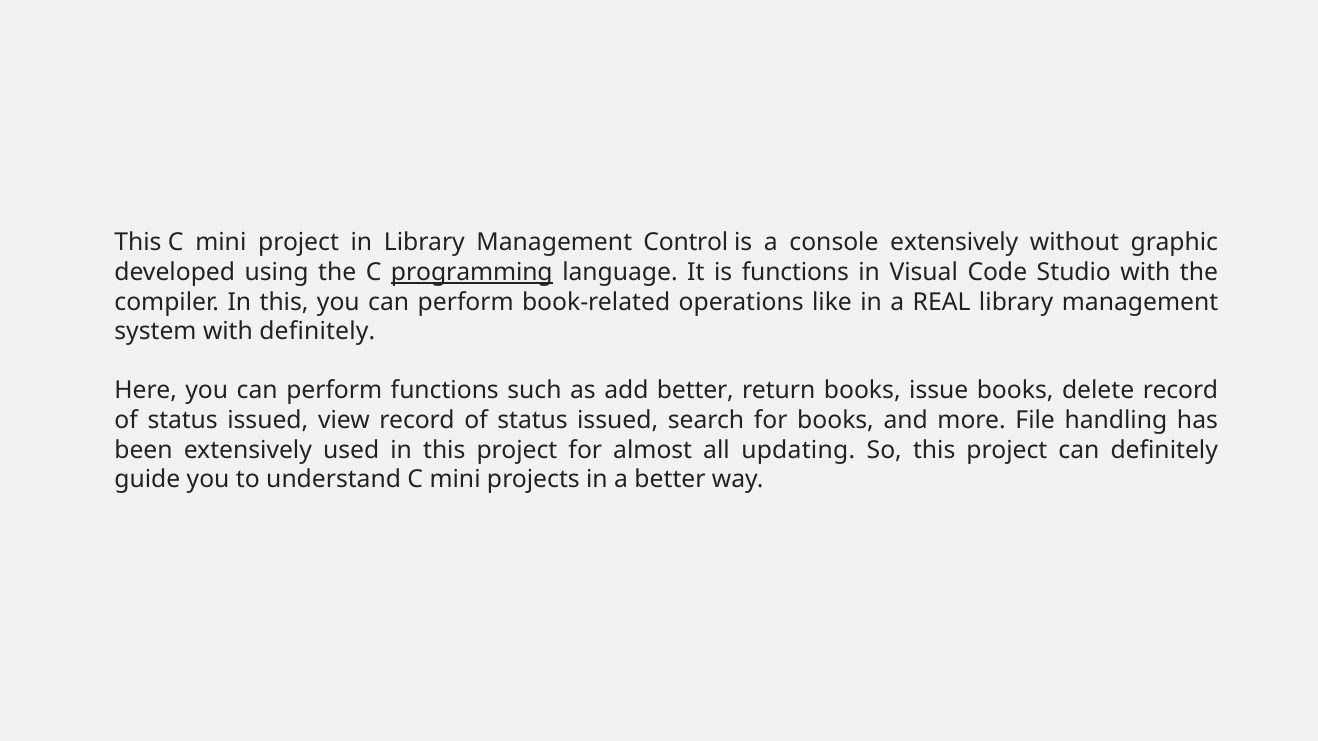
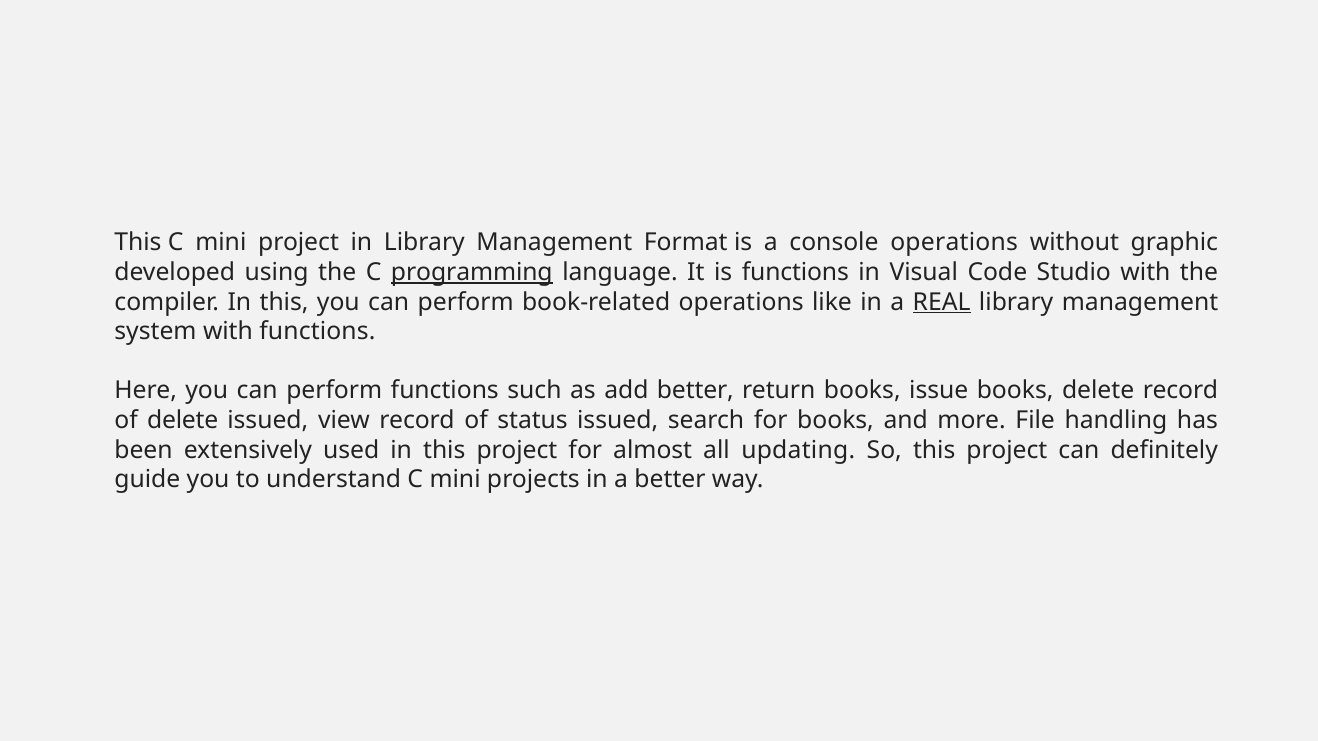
Control: Control -> Format
console extensively: extensively -> operations
REAL underline: none -> present
with definitely: definitely -> functions
status at (183, 421): status -> delete
